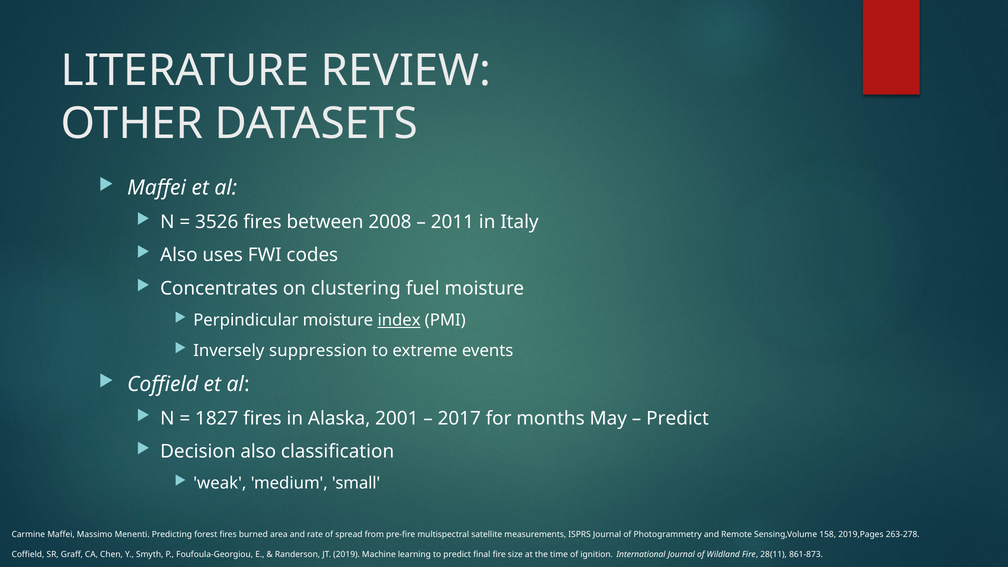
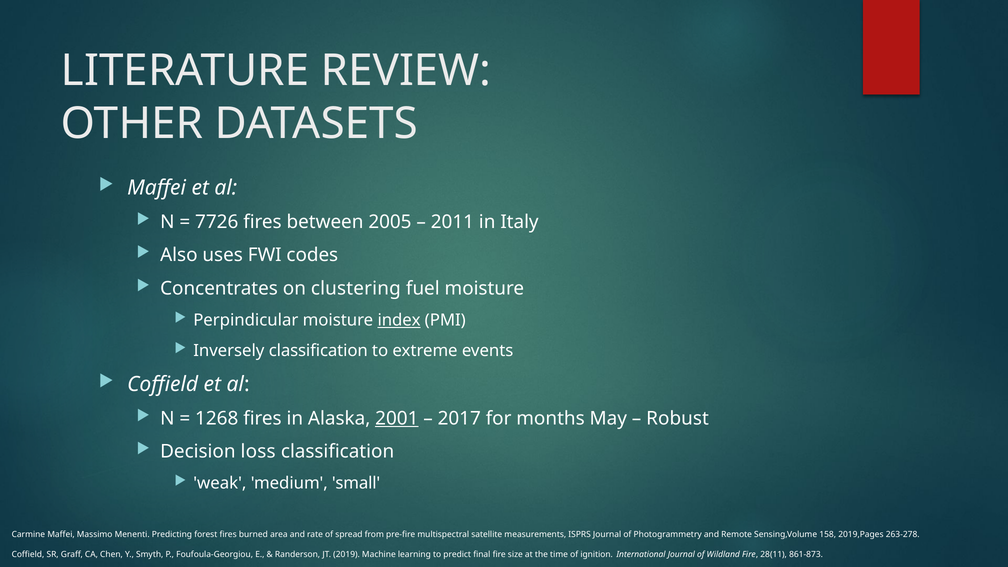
3526: 3526 -> 7726
2008: 2008 -> 2005
Inversely suppression: suppression -> classification
1827: 1827 -> 1268
2001 underline: none -> present
Predict at (678, 418): Predict -> Robust
Decision also: also -> loss
